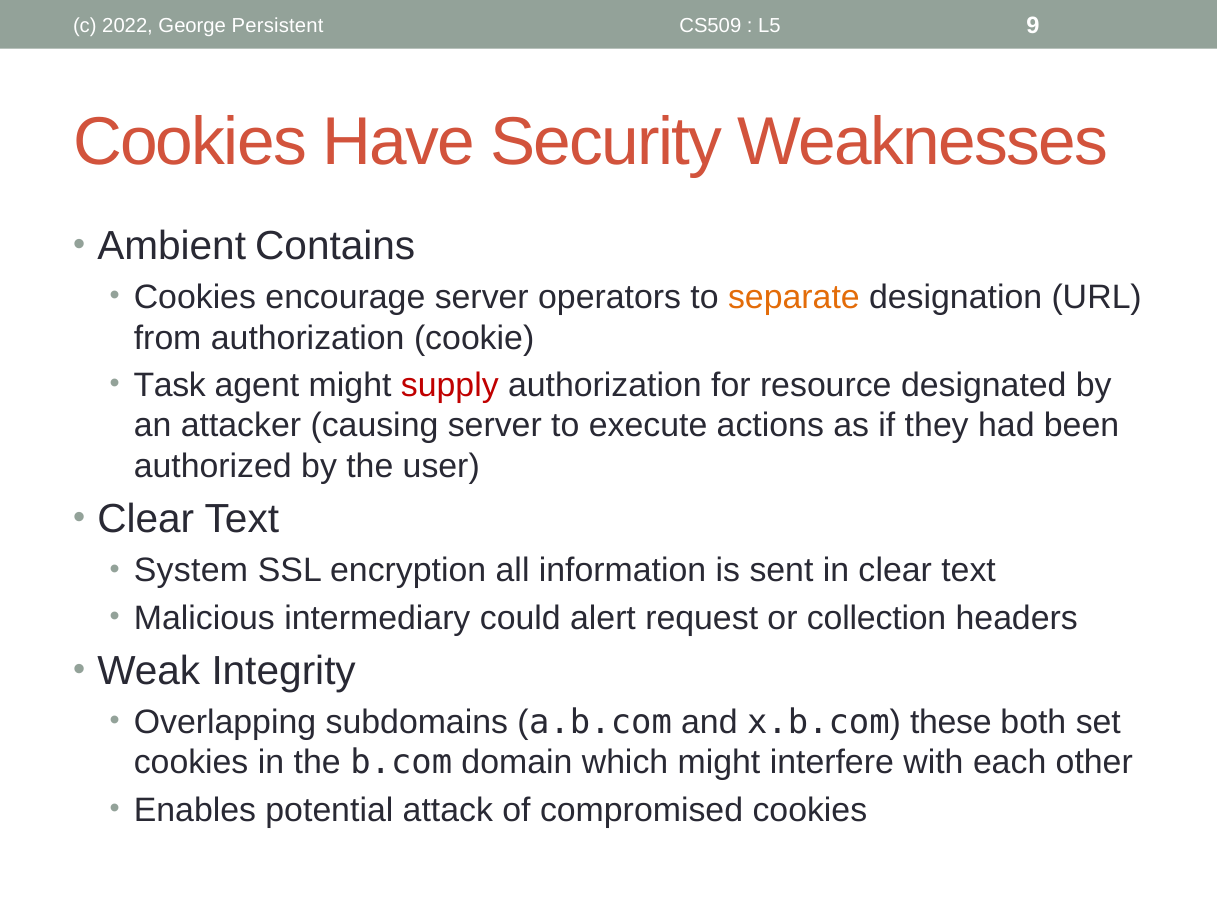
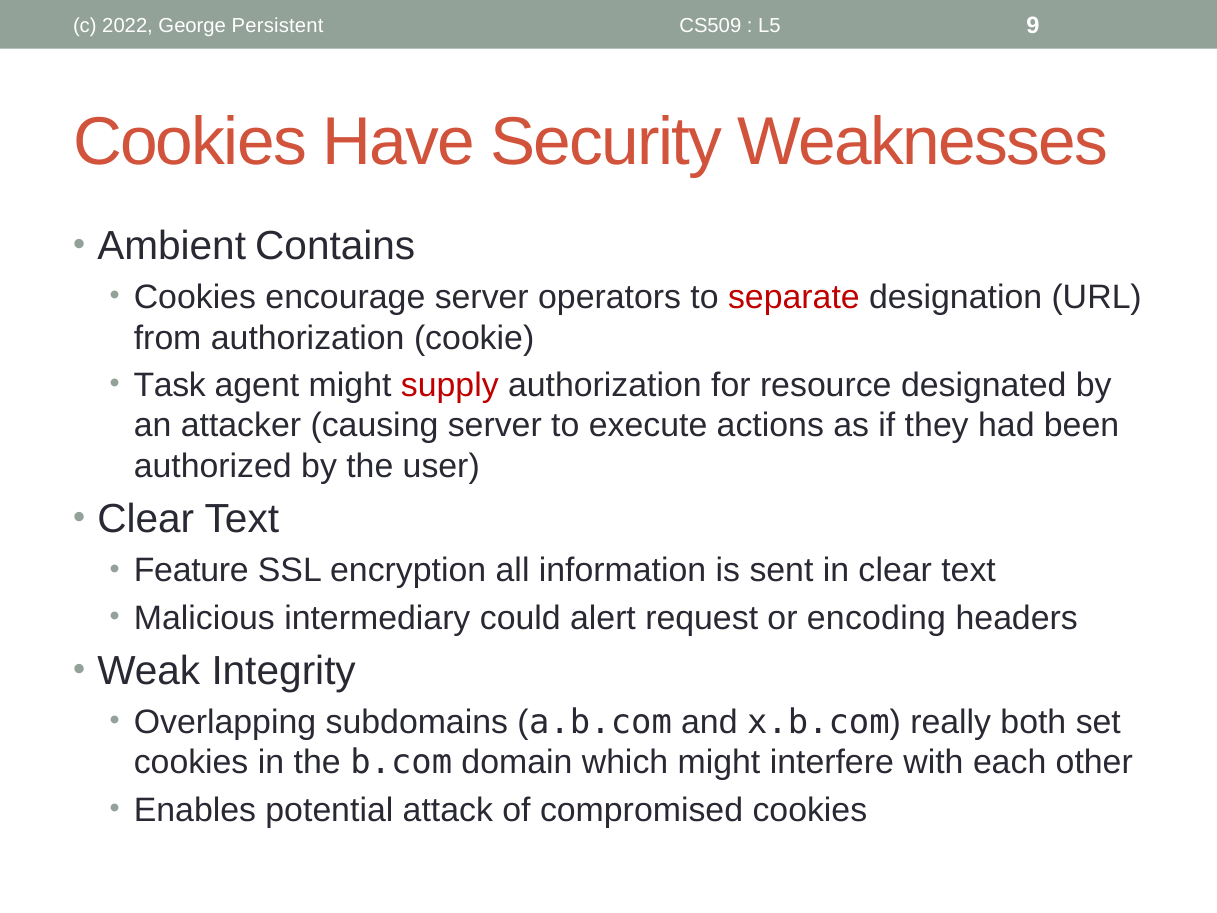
separate colour: orange -> red
System: System -> Feature
collection: collection -> encoding
these: these -> really
